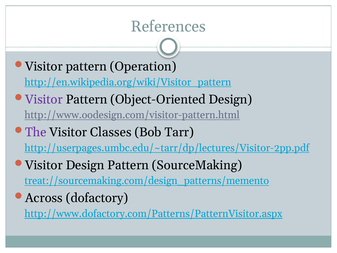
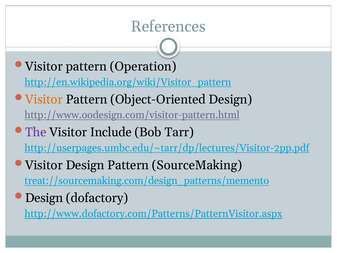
Visitor at (44, 99) colour: purple -> orange
Classes: Classes -> Include
Across at (44, 198): Across -> Design
